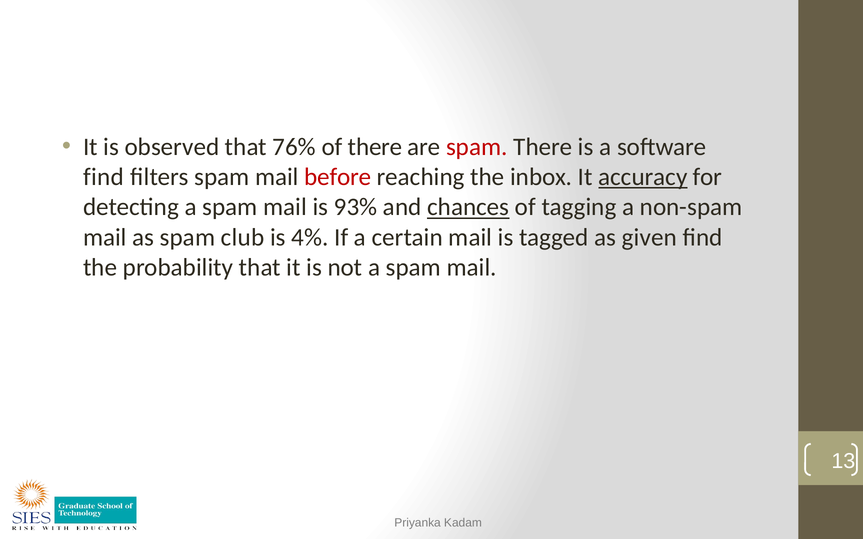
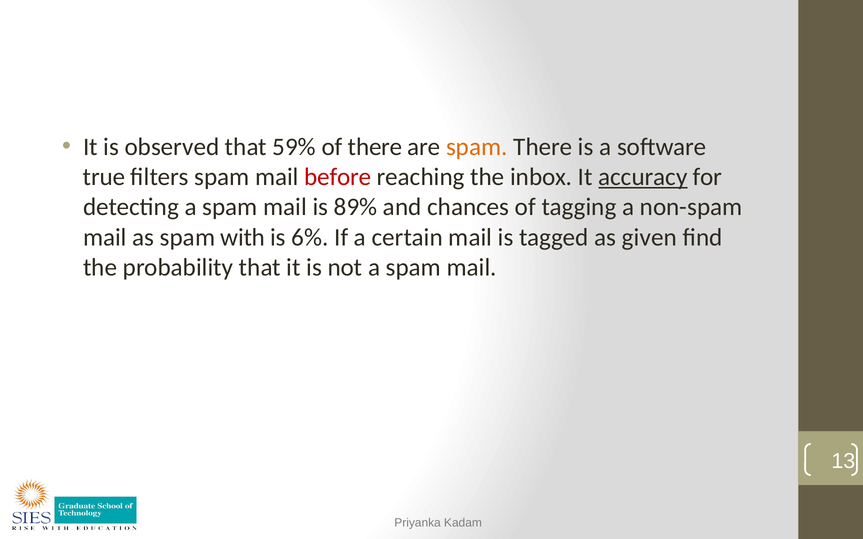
76%: 76% -> 59%
spam at (477, 147) colour: red -> orange
find at (104, 177): find -> true
93%: 93% -> 89%
chances underline: present -> none
club: club -> with
4%: 4% -> 6%
